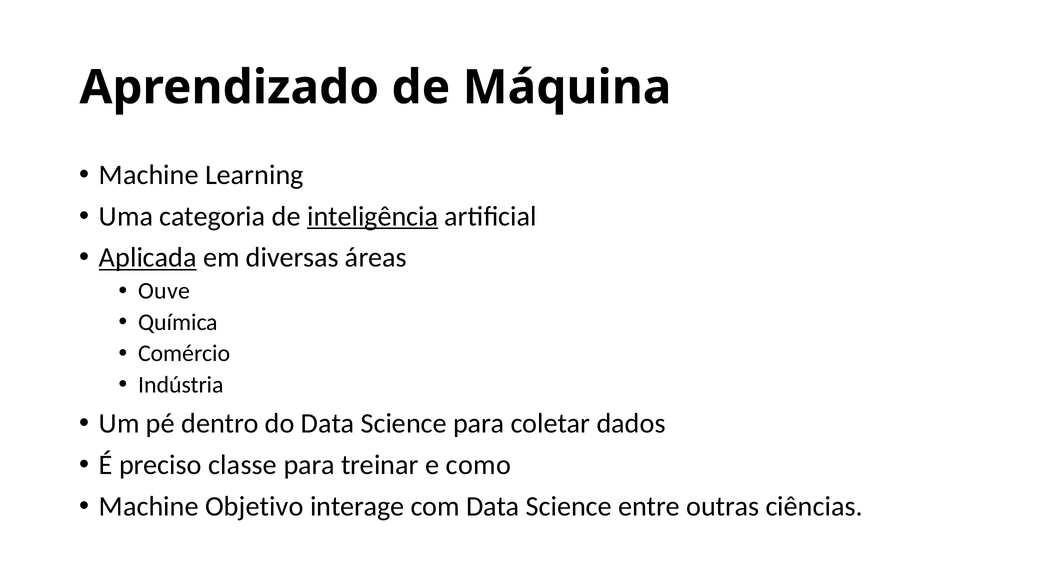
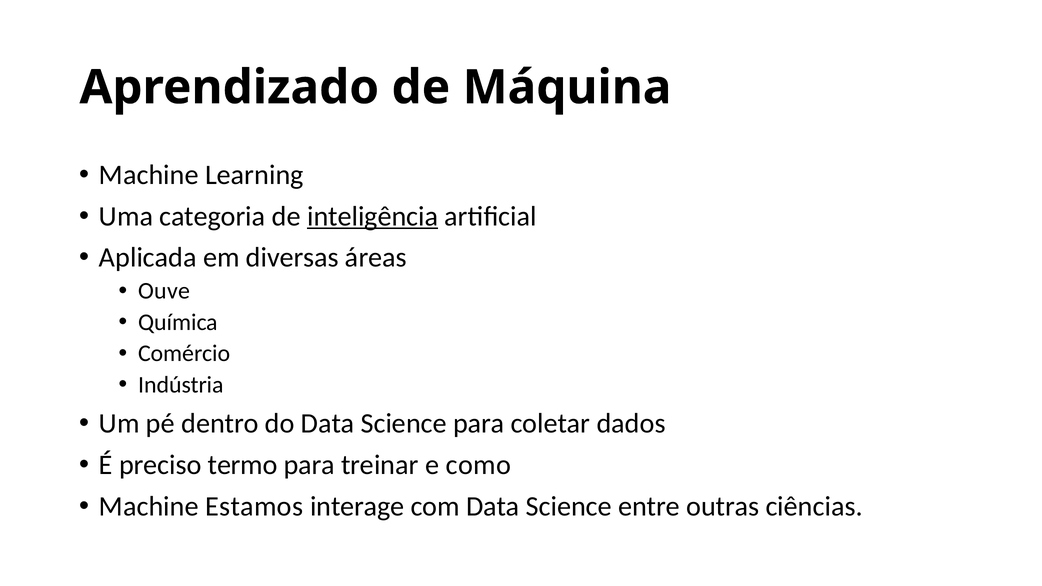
Aplicada underline: present -> none
classe: classe -> termo
Objetivo: Objetivo -> Estamos
